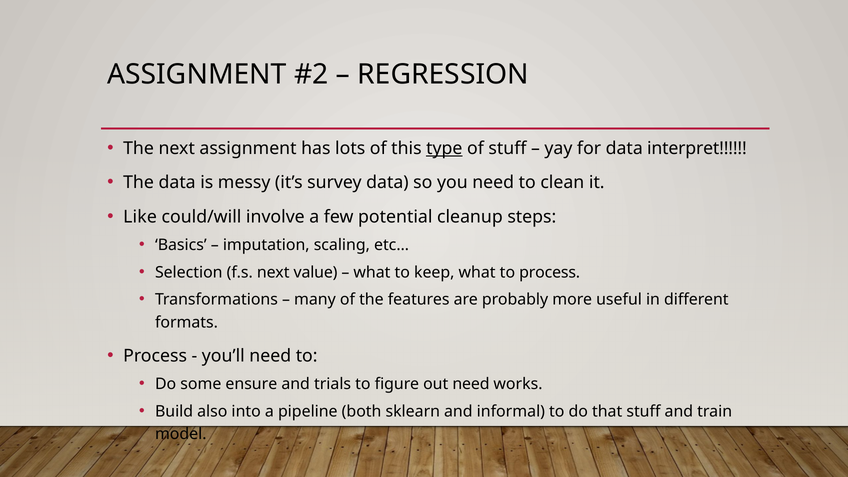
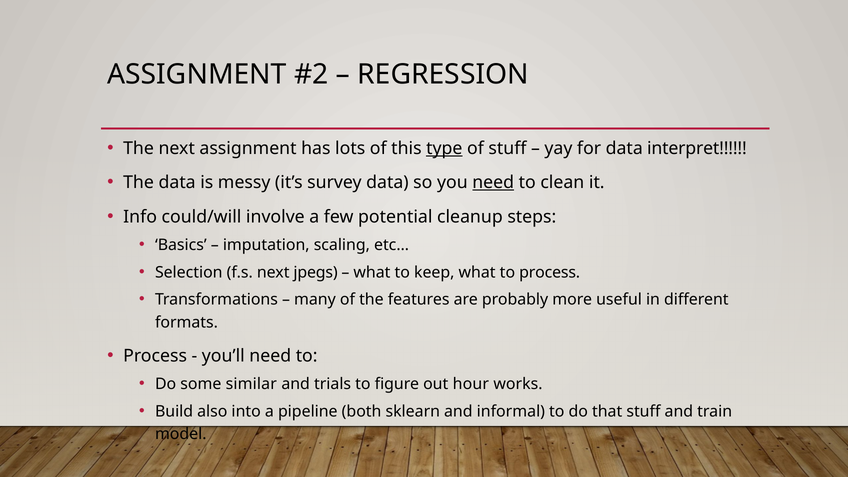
need at (493, 182) underline: none -> present
Like: Like -> Info
value: value -> jpegs
ensure: ensure -> similar
out need: need -> hour
